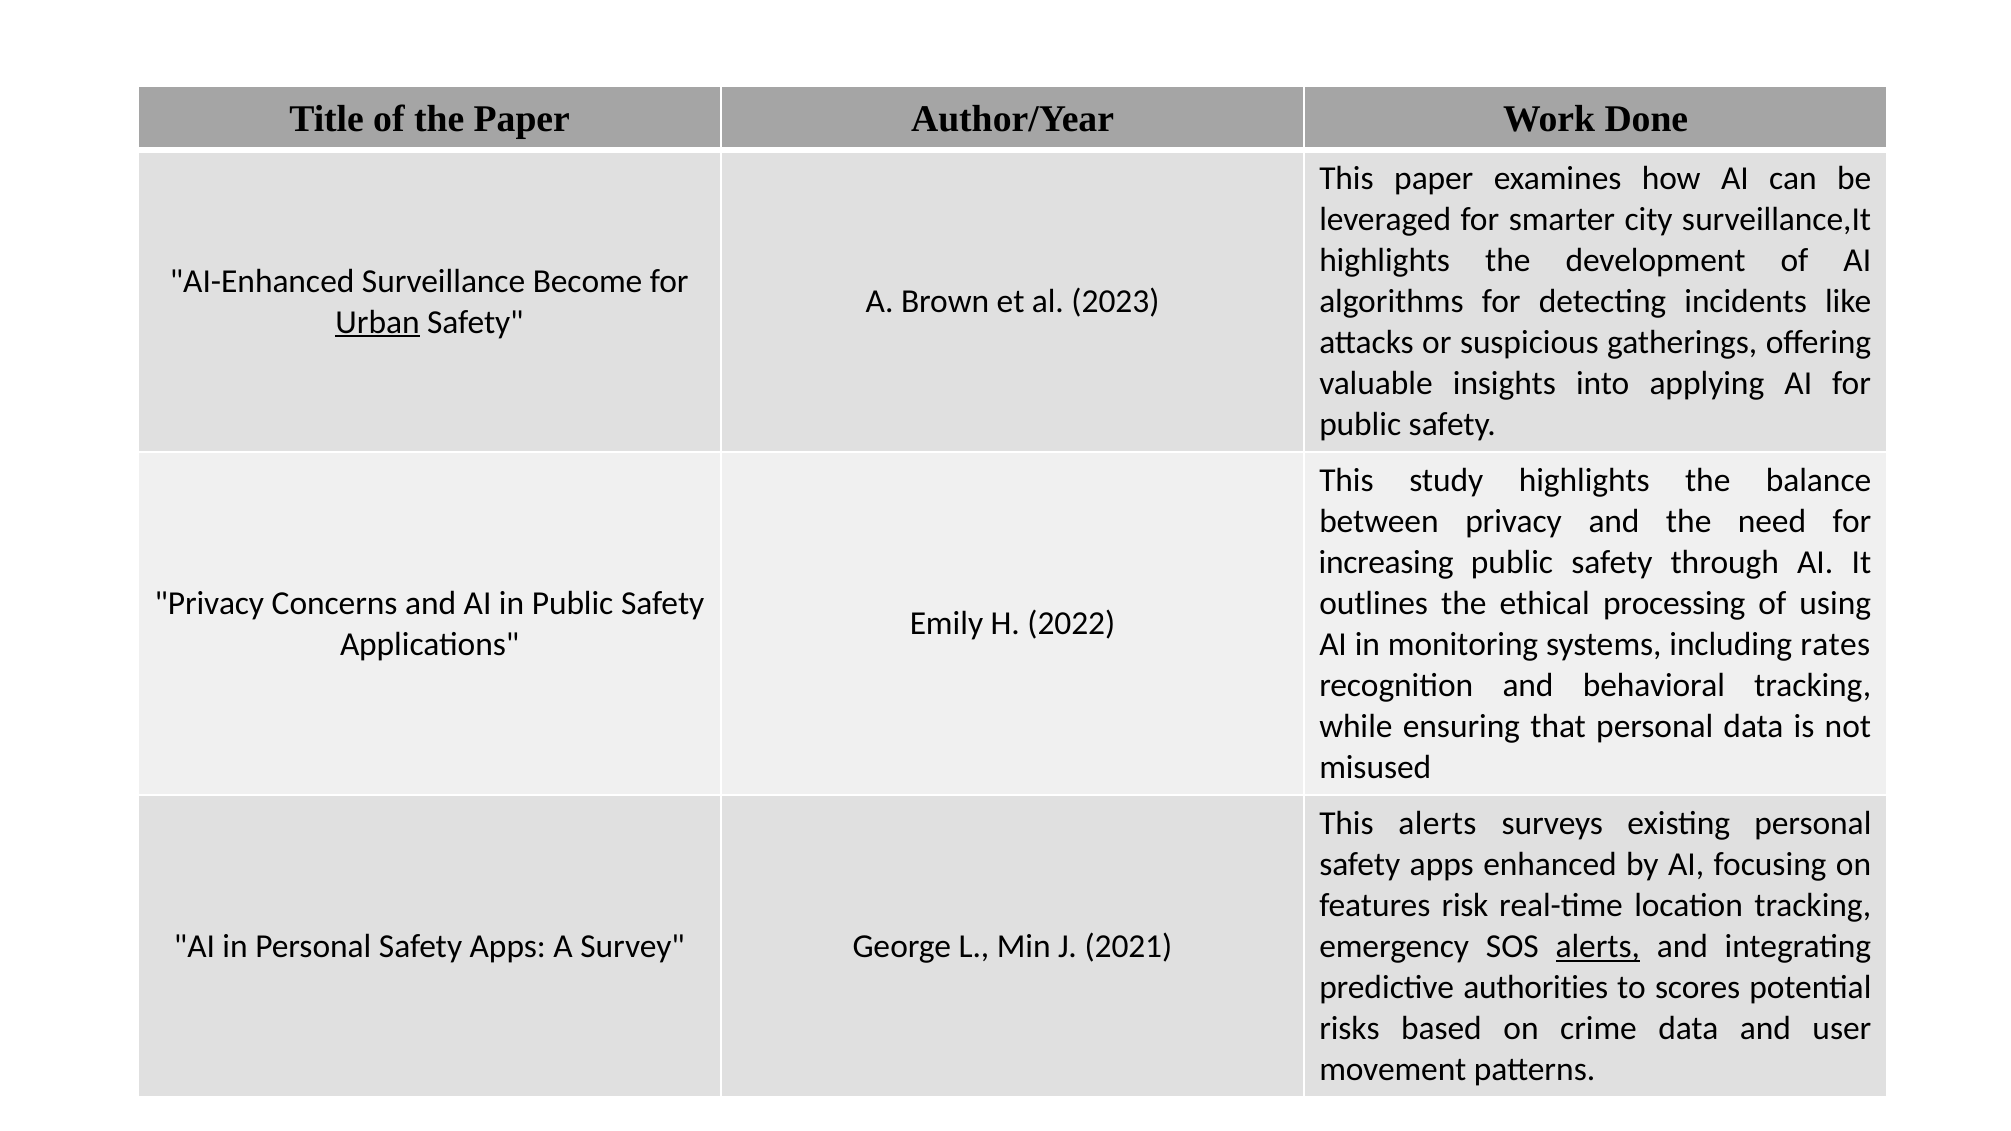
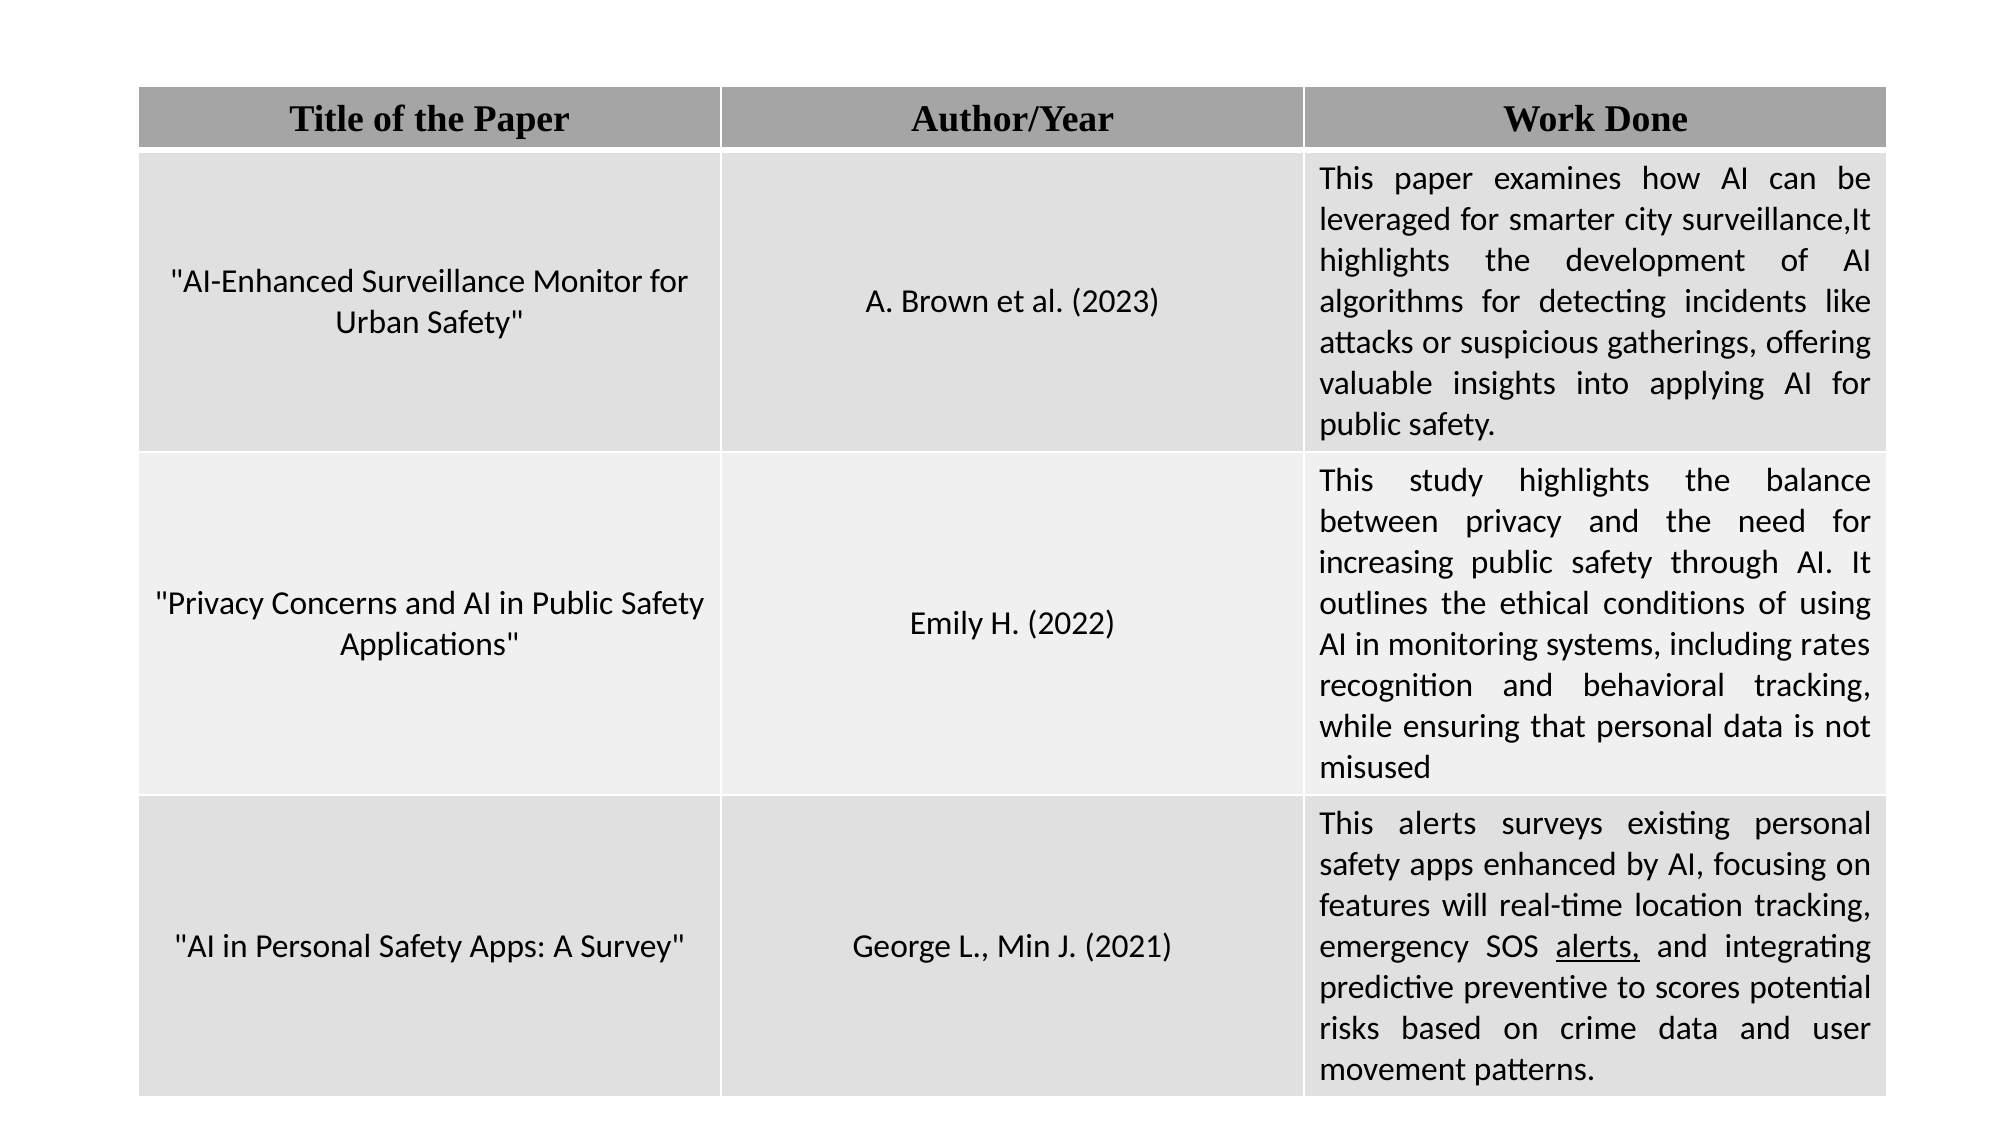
Become: Become -> Monitor
Urban underline: present -> none
processing: processing -> conditions
risk: risk -> will
authorities: authorities -> preventive
